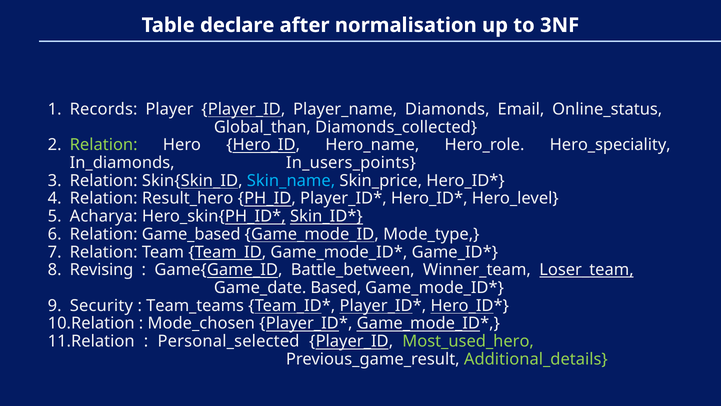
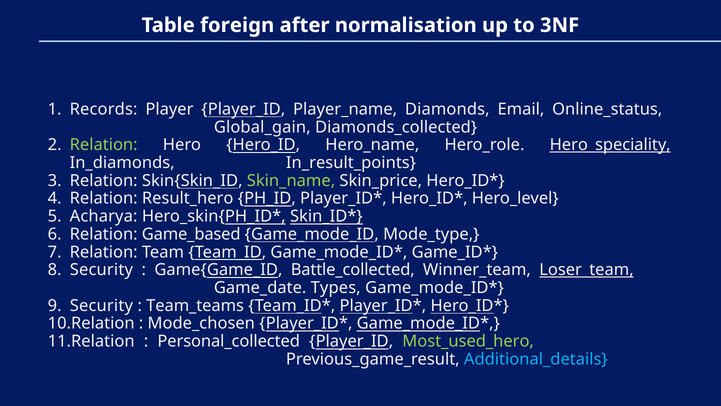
declare: declare -> foreign
Global_than: Global_than -> Global_gain
Hero_speciality underline: none -> present
In_users_points: In_users_points -> In_result_points
Skin_name colour: light blue -> light green
Revising at (102, 270): Revising -> Security
Battle_between: Battle_between -> Battle_collected
Based: Based -> Types
Personal_selected: Personal_selected -> Personal_collected
Additional_details colour: light green -> light blue
